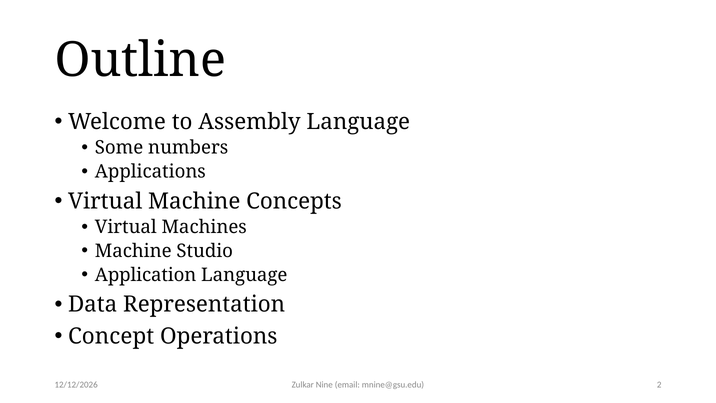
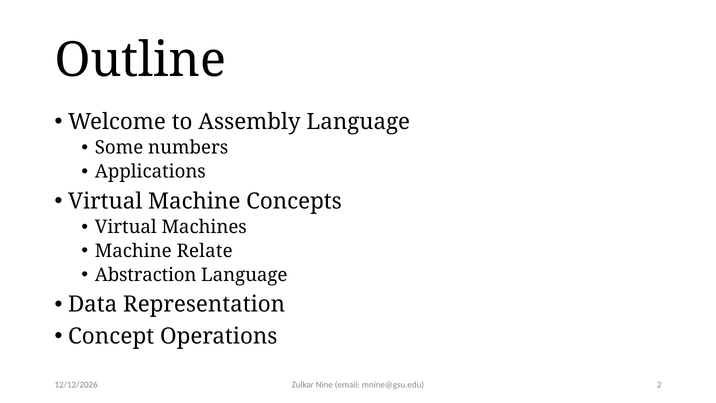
Studio: Studio -> Relate
Application: Application -> Abstraction
